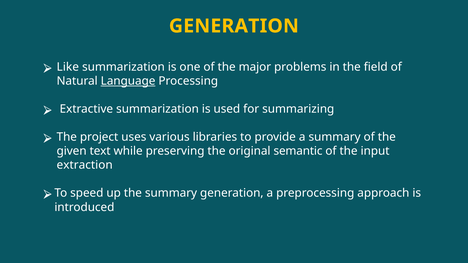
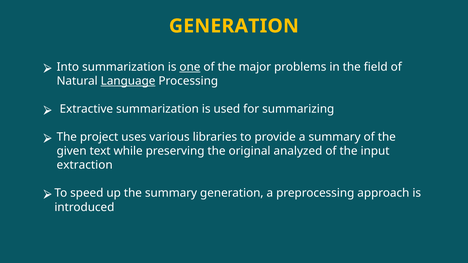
Like: Like -> Into
one underline: none -> present
semantic: semantic -> analyzed
